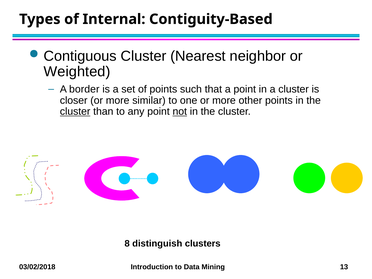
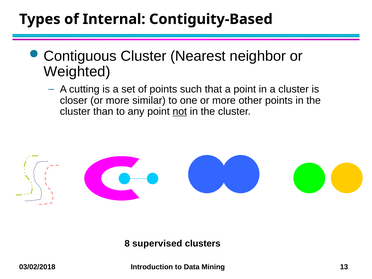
border: border -> cutting
cluster at (75, 112) underline: present -> none
distinguish: distinguish -> supervised
